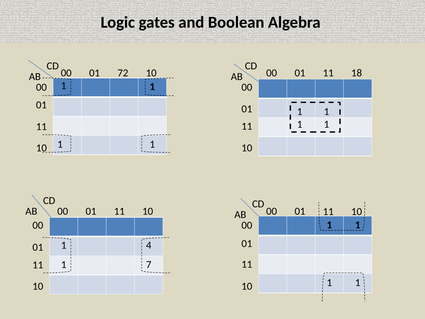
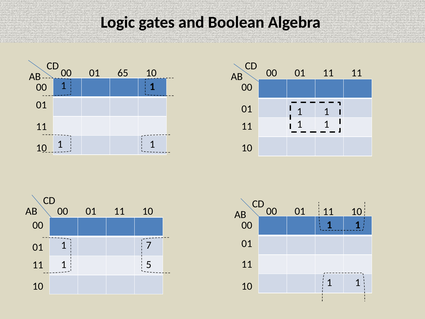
72: 72 -> 65
18 at (357, 73): 18 -> 11
4: 4 -> 7
7: 7 -> 5
